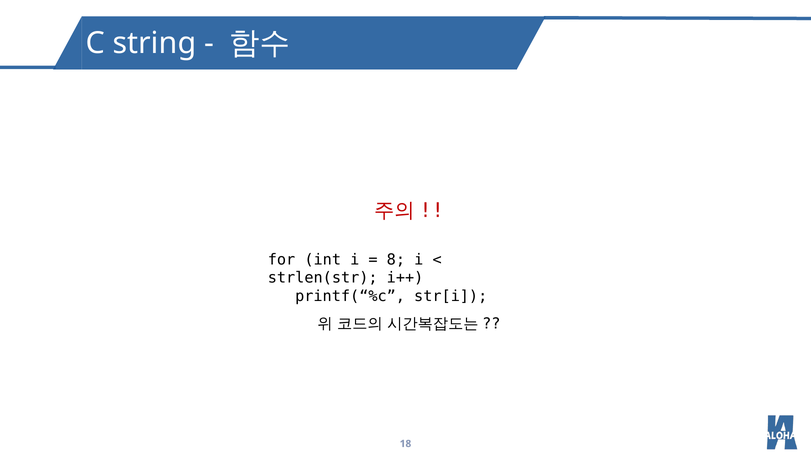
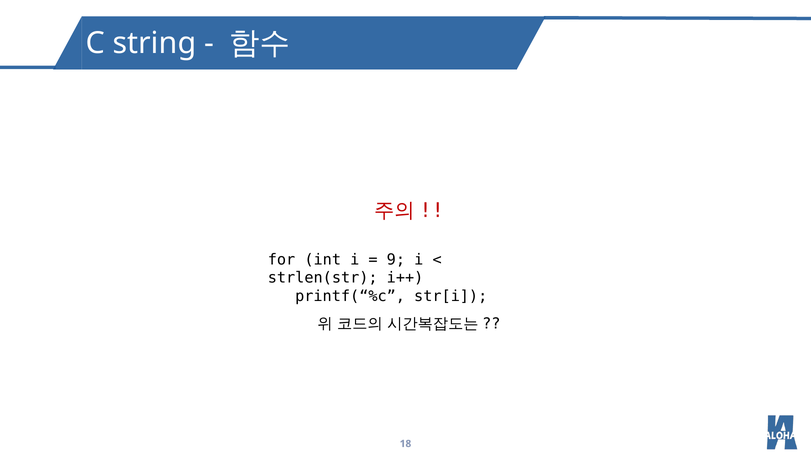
8: 8 -> 9
